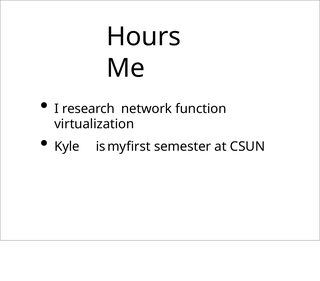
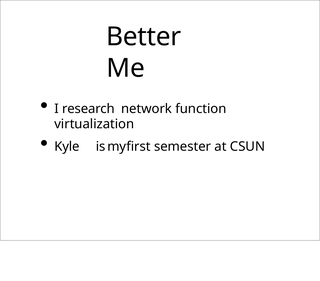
Hours: Hours -> Better
